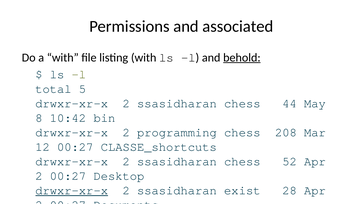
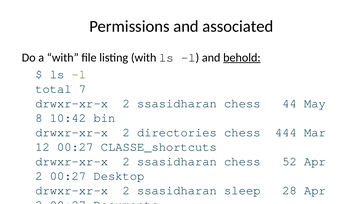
5: 5 -> 7
programming: programming -> directories
208: 208 -> 444
drwxr-xr-x at (72, 191) underline: present -> none
exist: exist -> sleep
